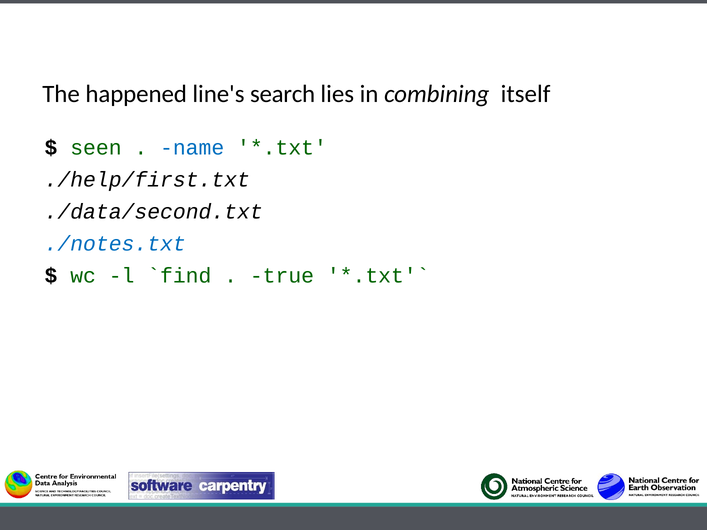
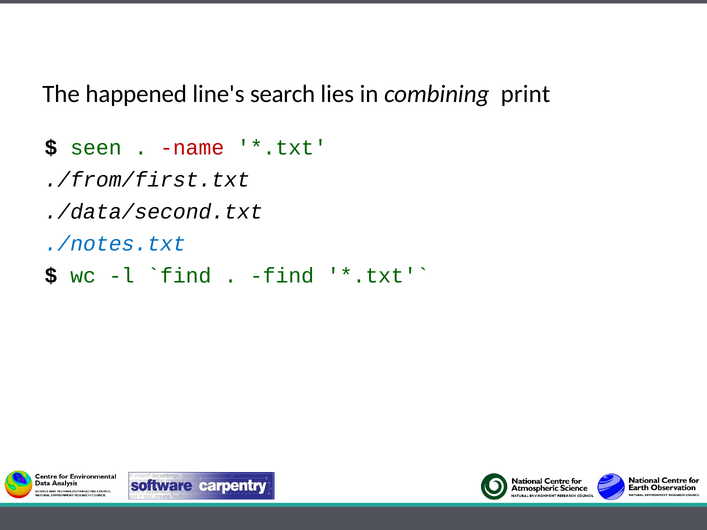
itself: itself -> print
name colour: blue -> red
./help/first.txt: ./help/first.txt -> ./from/first.txt
true: true -> find
